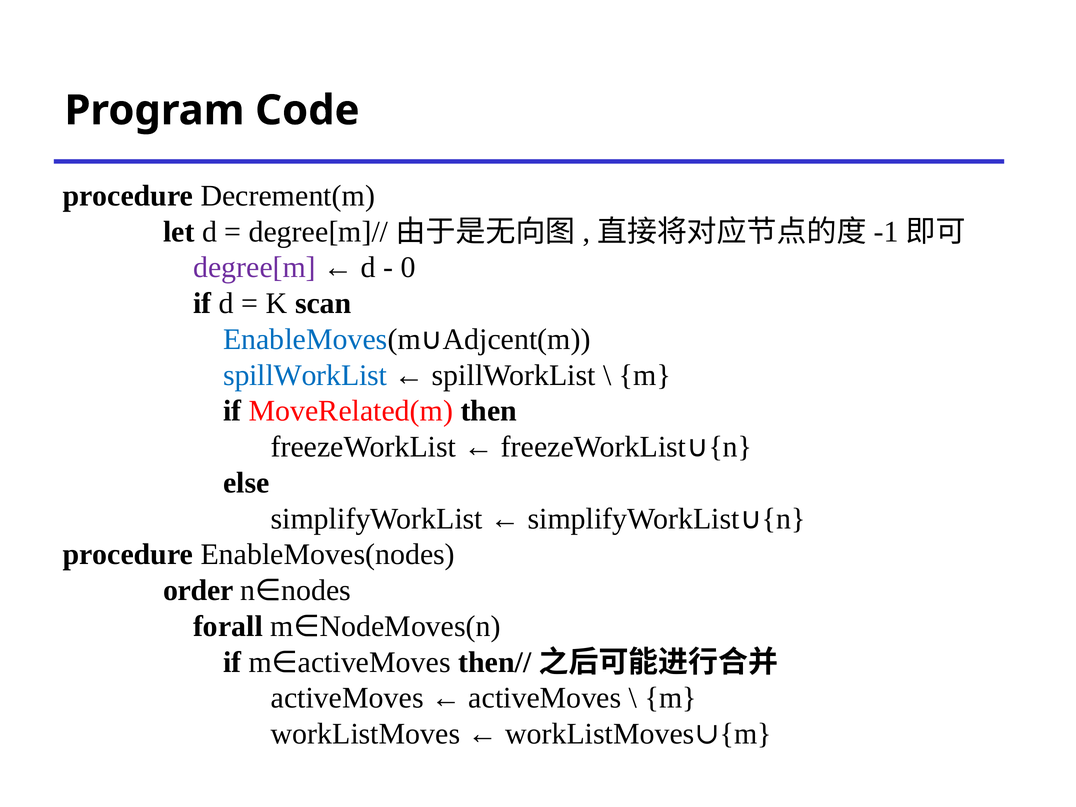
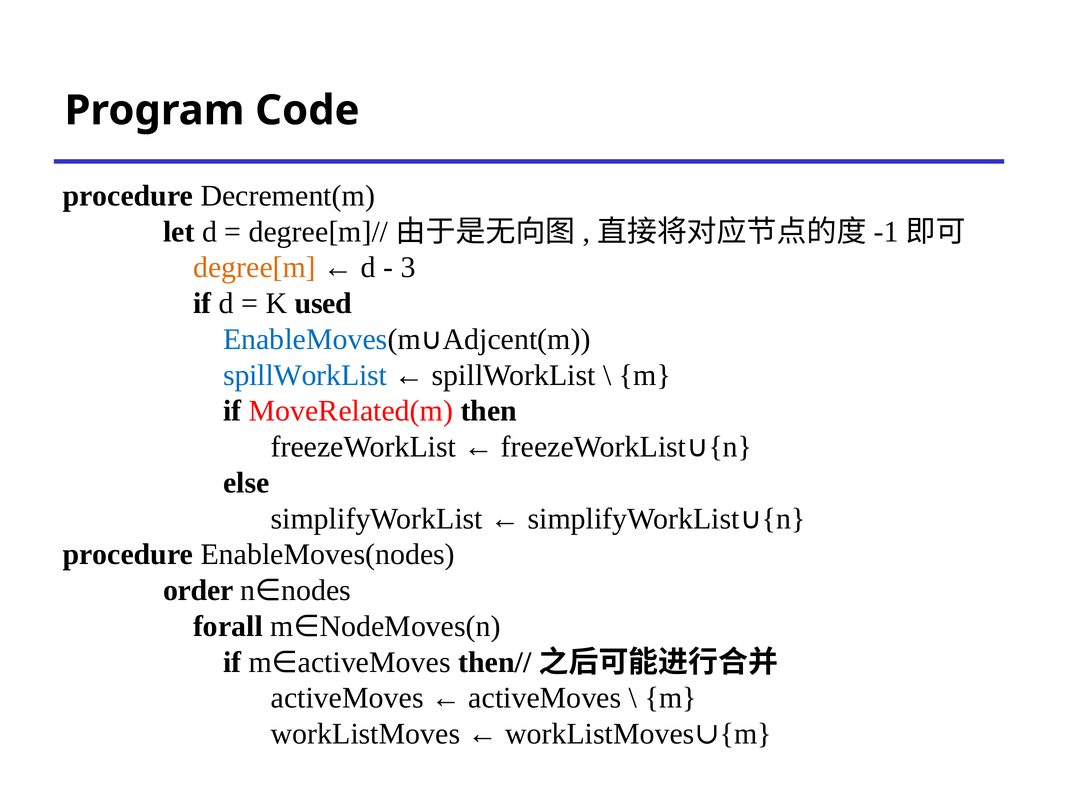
degree[m colour: purple -> orange
0: 0 -> 3
scan: scan -> used
